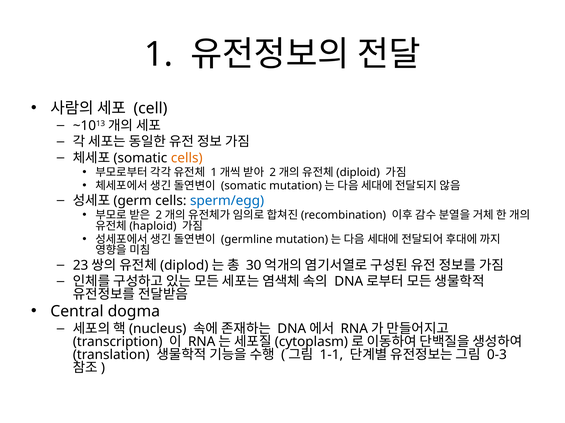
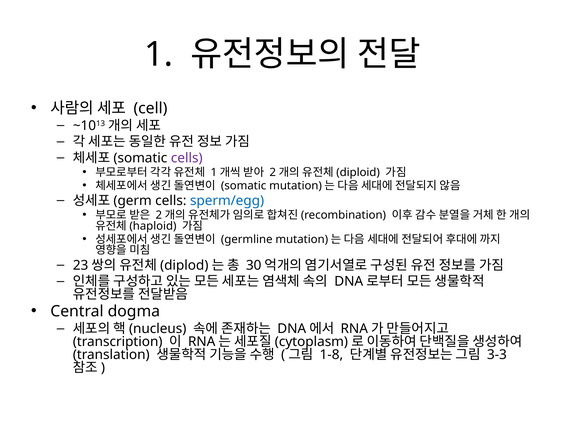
cells at (187, 158) colour: orange -> purple
1-1: 1-1 -> 1-8
0-3: 0-3 -> 3-3
